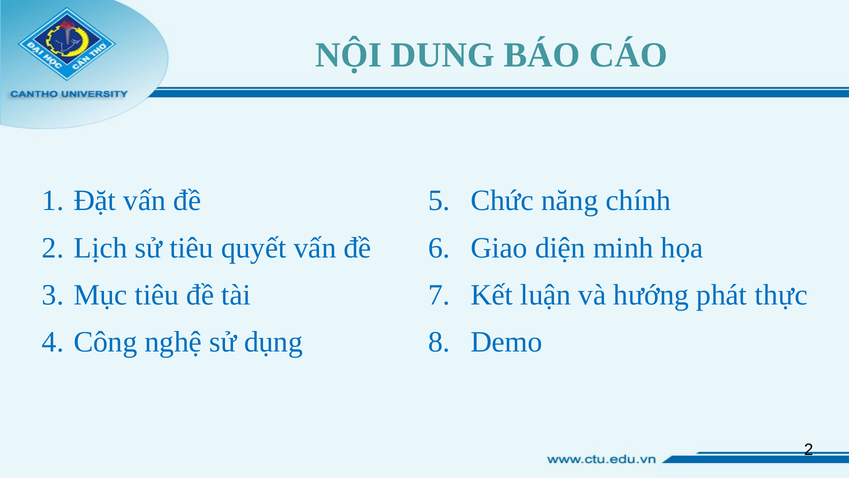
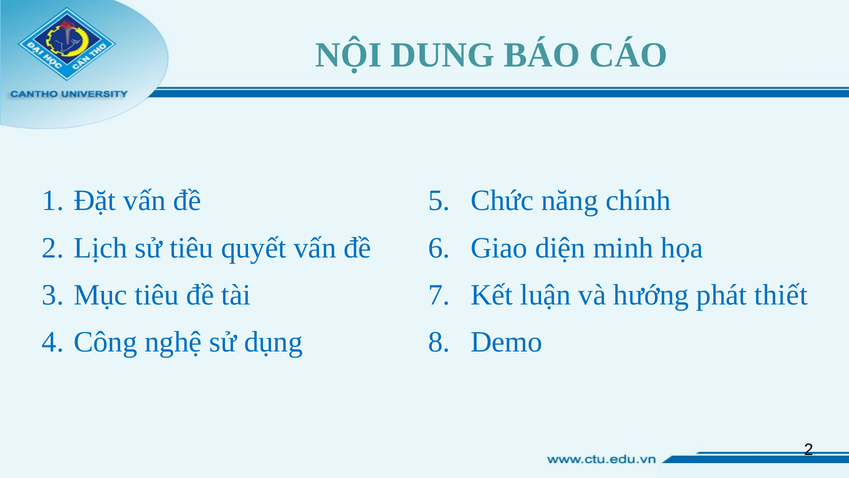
thực: thực -> thiết
